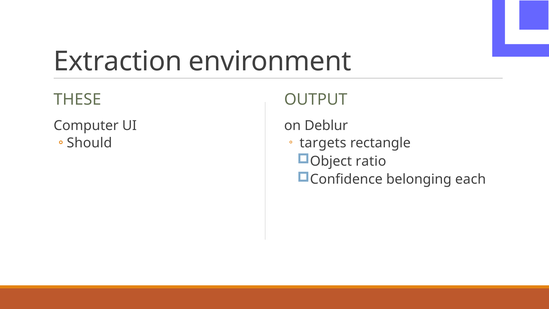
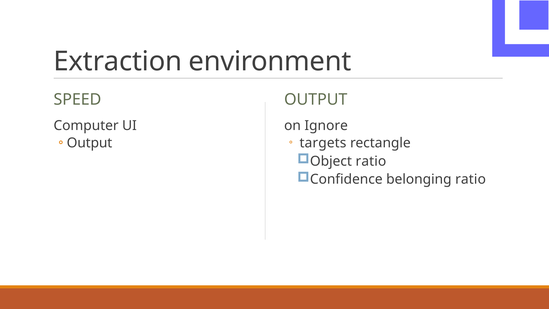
THESE: THESE -> SPEED
Deblur: Deblur -> Ignore
Should at (89, 143): Should -> Output
belonging each: each -> ratio
